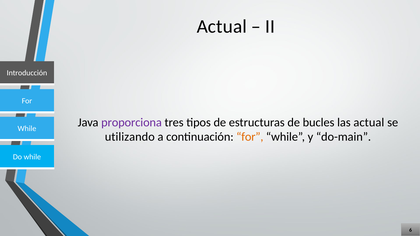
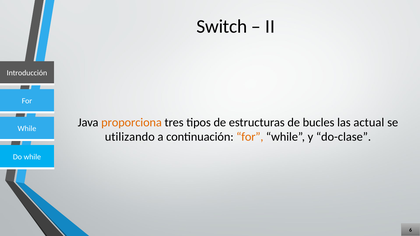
Actual at (222, 27): Actual -> Switch
proporciona colour: purple -> orange
do-main: do-main -> do-clase
